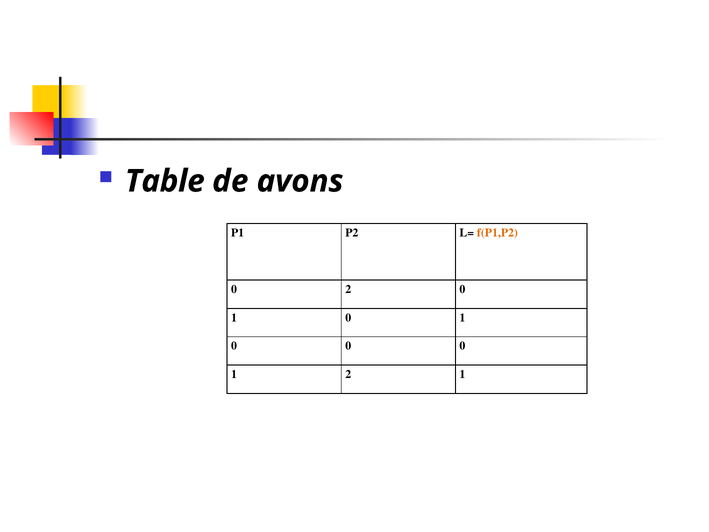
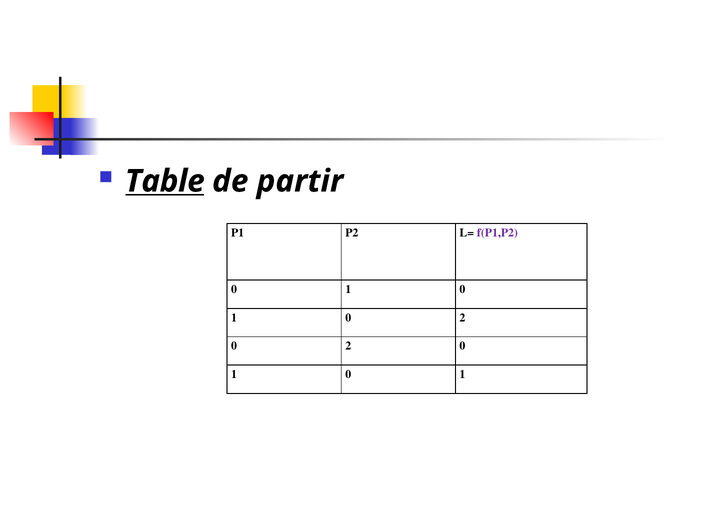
Table underline: none -> present
avons: avons -> partir
f(P1,P2 colour: orange -> purple
2 at (348, 289): 2 -> 1
1 0 1: 1 -> 2
0 at (348, 346): 0 -> 2
2 at (348, 374): 2 -> 0
